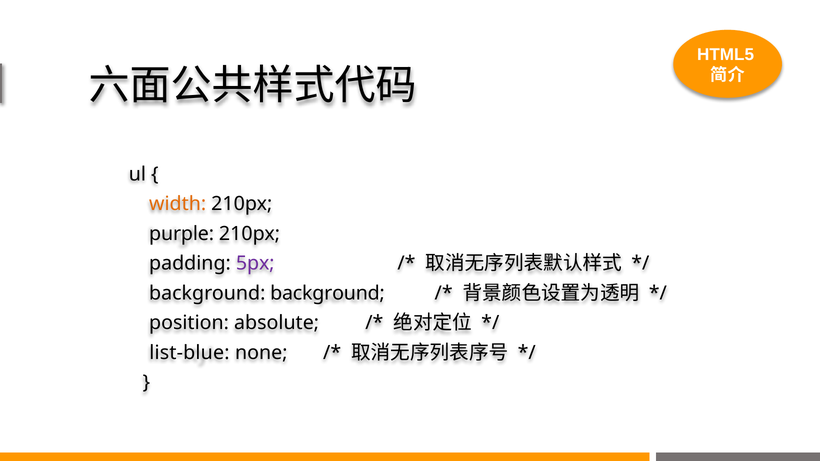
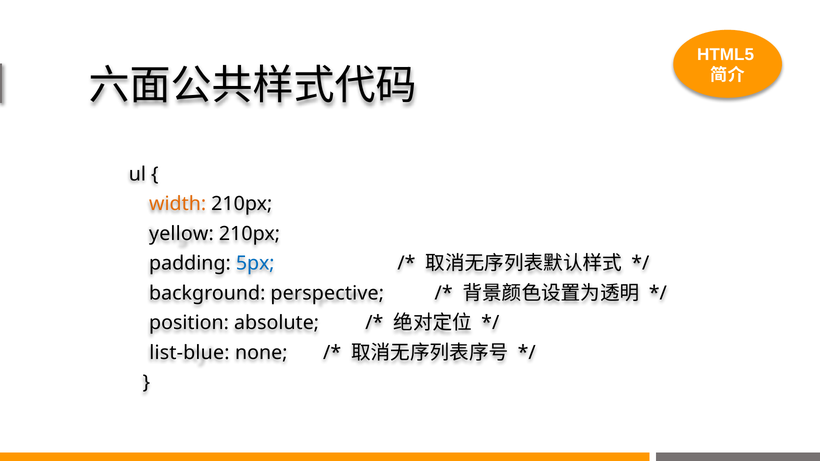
purple: purple -> yellow
5px colour: purple -> blue
background background: background -> perspective
